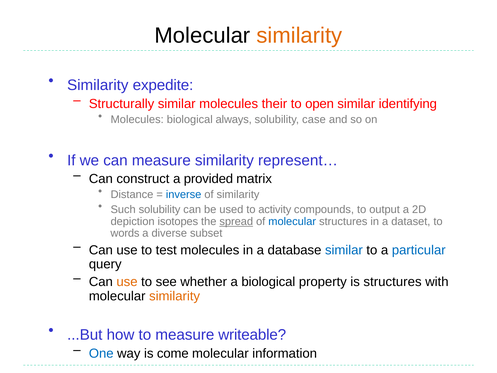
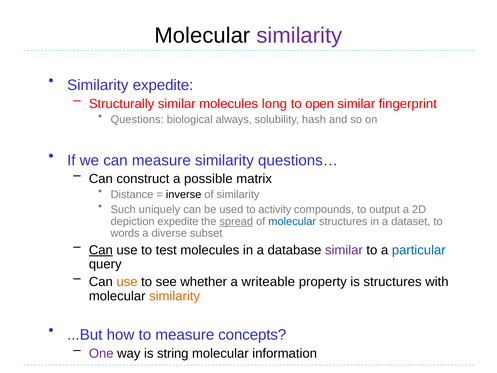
similarity at (299, 36) colour: orange -> purple
their: their -> long
identifying: identifying -> fingerprint
Molecules at (137, 119): Molecules -> Questions
case: case -> hash
represent…: represent… -> questions…
provided: provided -> possible
inverse colour: blue -> black
Such solubility: solubility -> uniquely
depiction isotopes: isotopes -> expedite
Can at (101, 250) underline: none -> present
similar at (344, 250) colour: blue -> purple
a biological: biological -> writeable
writeable: writeable -> concepts
One colour: blue -> purple
come: come -> string
